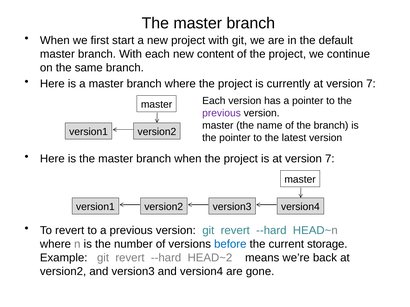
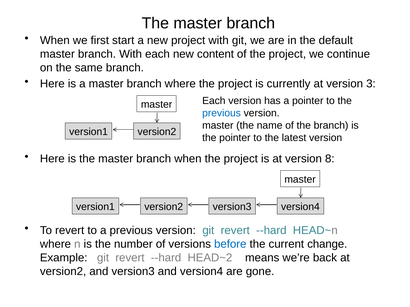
currently at version 7: 7 -> 3
previous at (222, 113) colour: purple -> blue
is at version 7: 7 -> 8
storage: storage -> change
